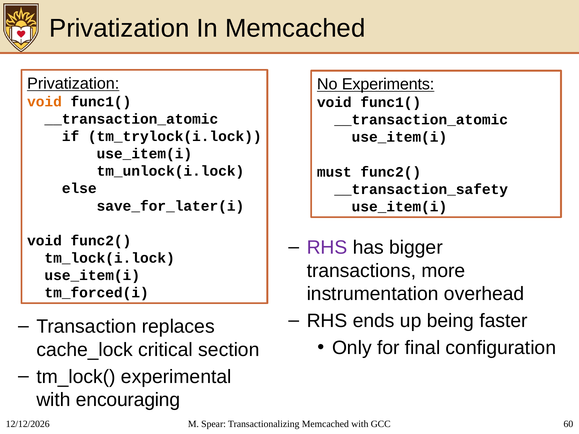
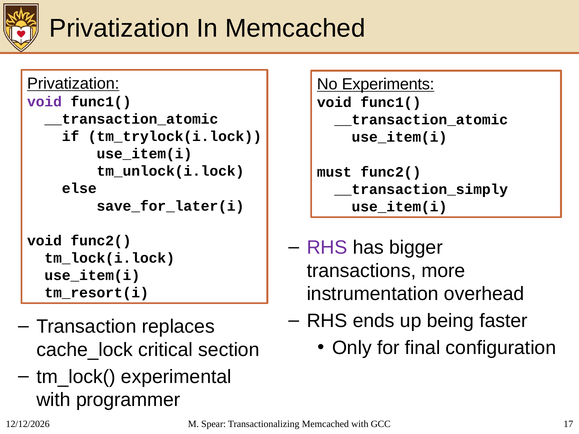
void at (44, 102) colour: orange -> purple
__transaction_safety: __transaction_safety -> __transaction_simply
tm_forced(i: tm_forced(i -> tm_resort(i
encouraging: encouraging -> programmer
60: 60 -> 17
